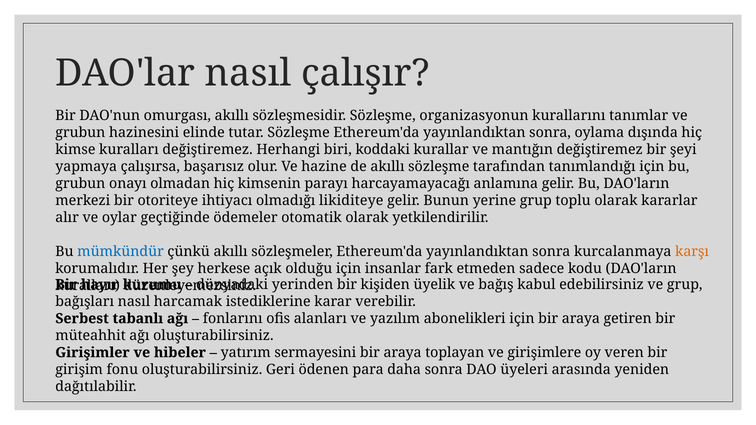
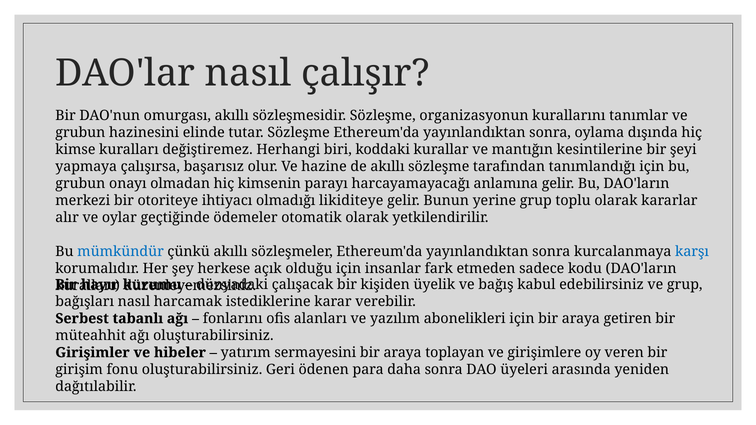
mantığın değiştiremez: değiştiremez -> kesintilerine
karşı colour: orange -> blue
yerinden: yerinden -> çalışacak
